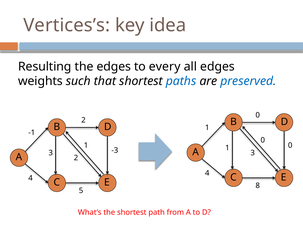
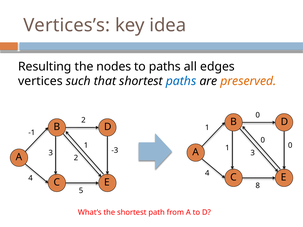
the edges: edges -> nodes
to every: every -> paths
weights: weights -> vertices
preserved colour: blue -> orange
